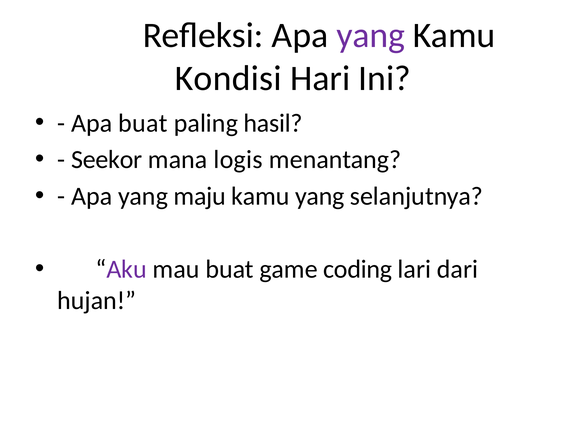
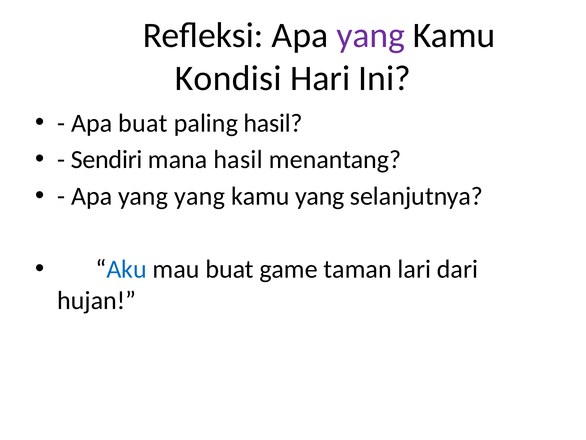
Seekor: Seekor -> Sendiri
mana logis: logis -> hasil
yang maju: maju -> yang
Aku colour: purple -> blue
coding: coding -> taman
